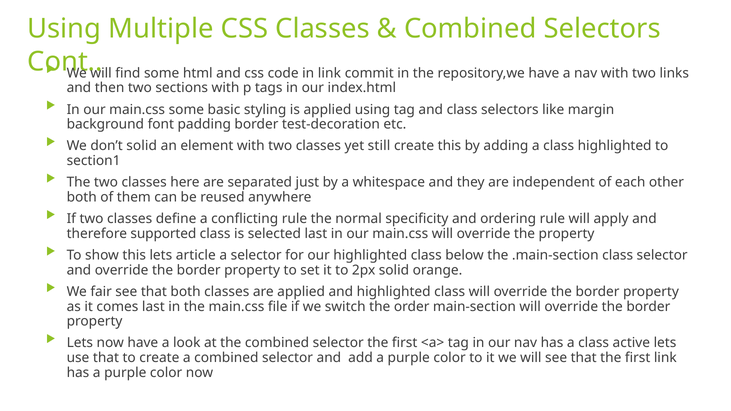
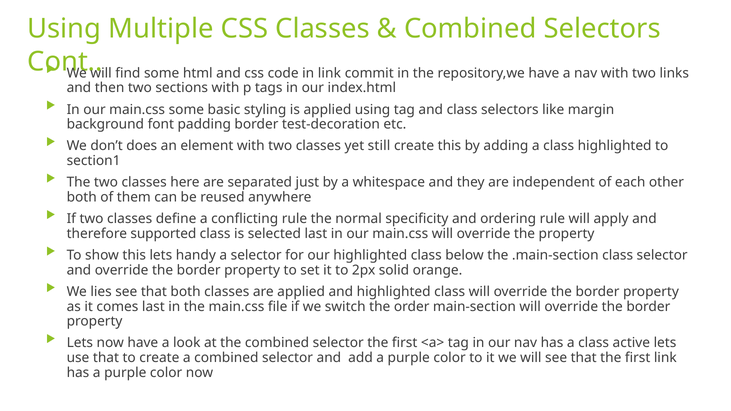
don’t solid: solid -> does
article: article -> handy
fair: fair -> lies
